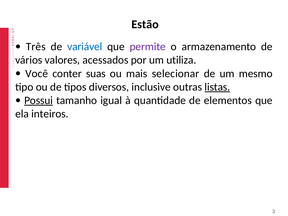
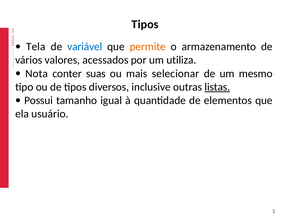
Estão at (145, 24): Estão -> Tipos
Três: Três -> Tela
permite colour: purple -> orange
Você: Você -> Nota
Possui underline: present -> none
inteiros: inteiros -> usuário
